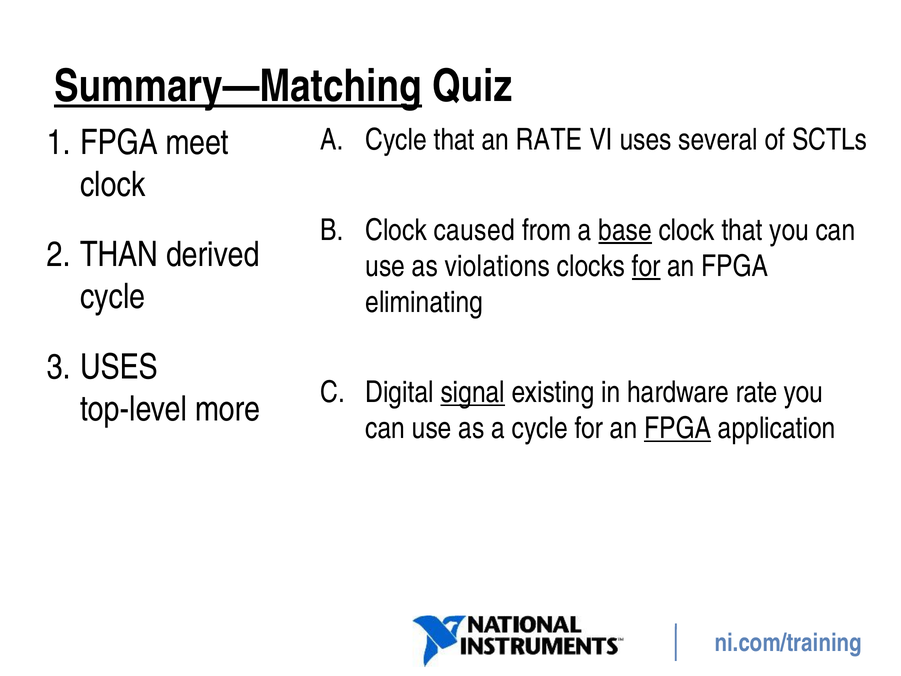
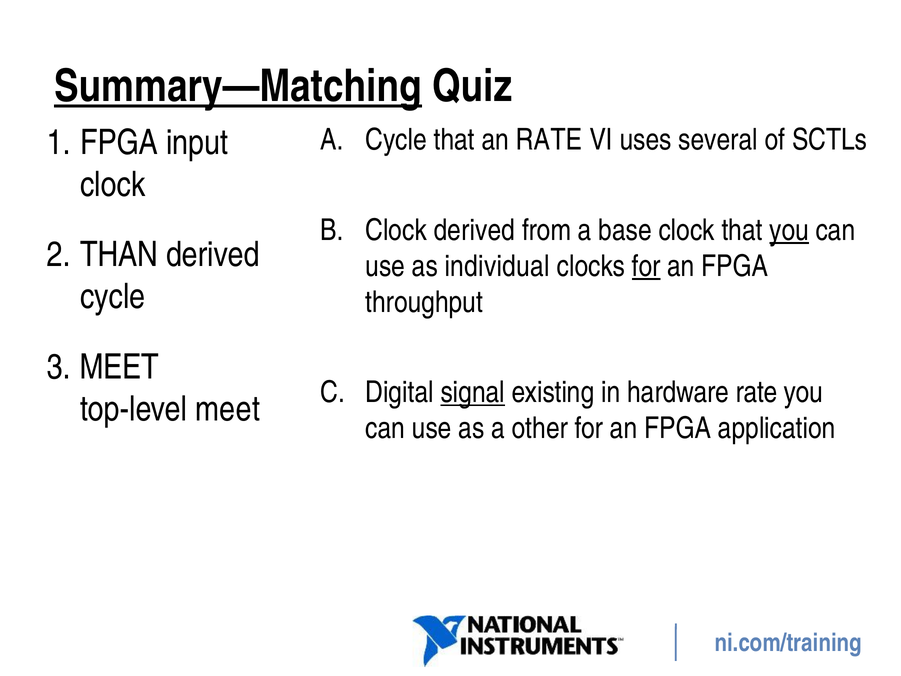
meet: meet -> input
Clock caused: caused -> derived
base underline: present -> none
you at (789, 230) underline: none -> present
violations: violations -> individual
eliminating: eliminating -> throughput
USES at (119, 367): USES -> MEET
top-level more: more -> meet
as a cycle: cycle -> other
FPGA at (678, 428) underline: present -> none
